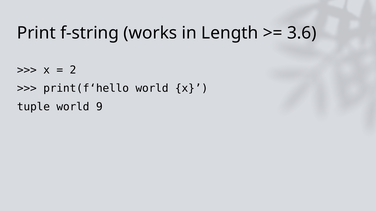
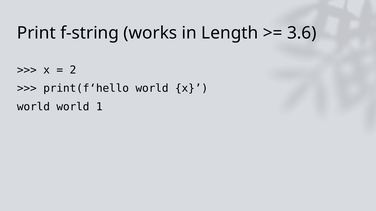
tuple at (33, 107): tuple -> world
9: 9 -> 1
